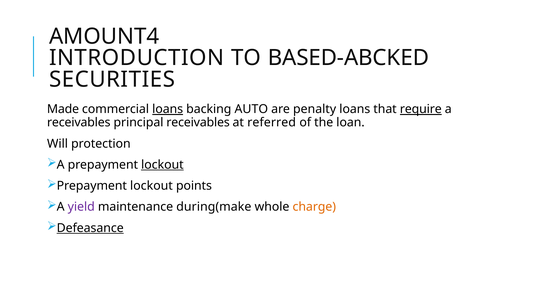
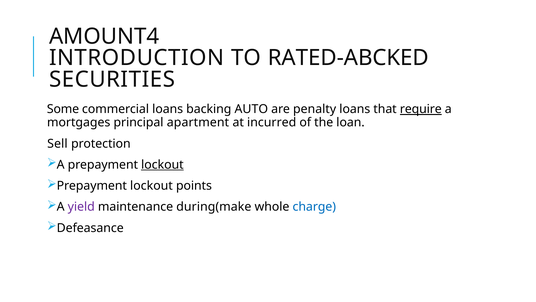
BASED-ABCKED: BASED-ABCKED -> RATED-ABCKED
Made: Made -> Some
loans at (168, 109) underline: present -> none
receivables at (79, 122): receivables -> mortgages
principal receivables: receivables -> apartment
referred: referred -> incurred
Will: Will -> Sell
charge colour: orange -> blue
Defeasance underline: present -> none
